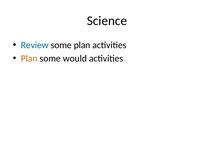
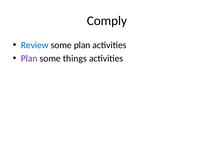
Science: Science -> Comply
Plan at (29, 58) colour: orange -> purple
would: would -> things
